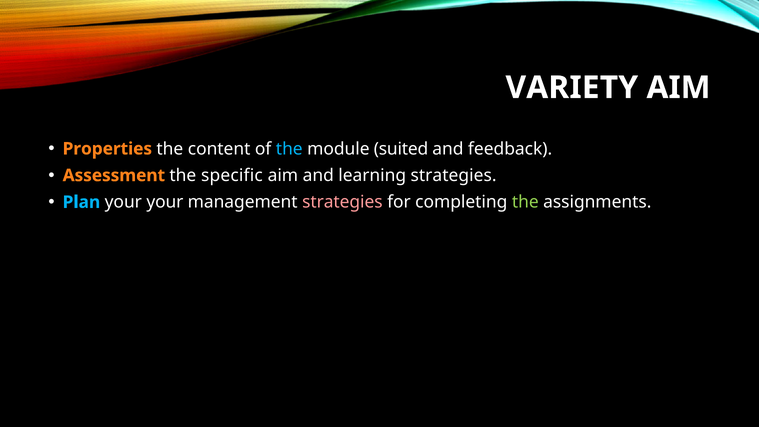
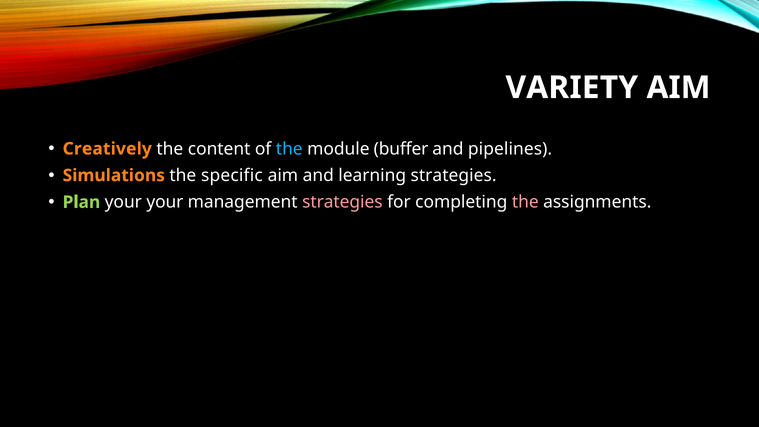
Properties: Properties -> Creatively
suited: suited -> buffer
feedback: feedback -> pipelines
Assessment: Assessment -> Simulations
Plan colour: light blue -> light green
the at (525, 202) colour: light green -> pink
